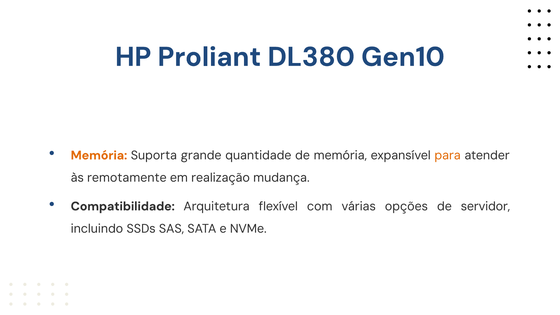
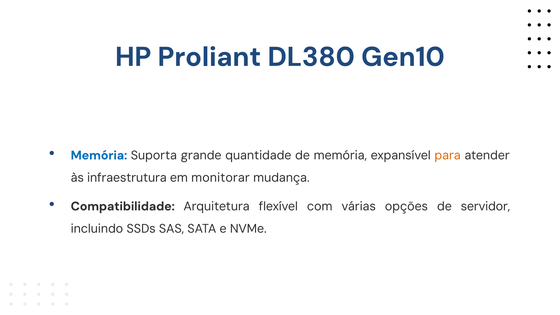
Memória at (99, 155) colour: orange -> blue
remotamente: remotamente -> infraestrutura
realização: realização -> monitorar
